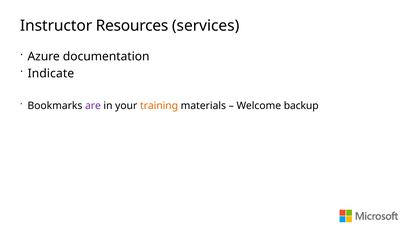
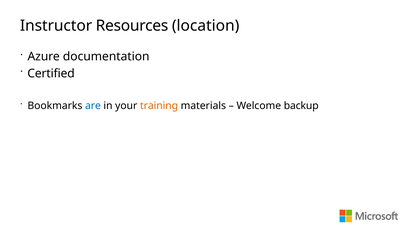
services: services -> location
Indicate: Indicate -> Certified
are colour: purple -> blue
